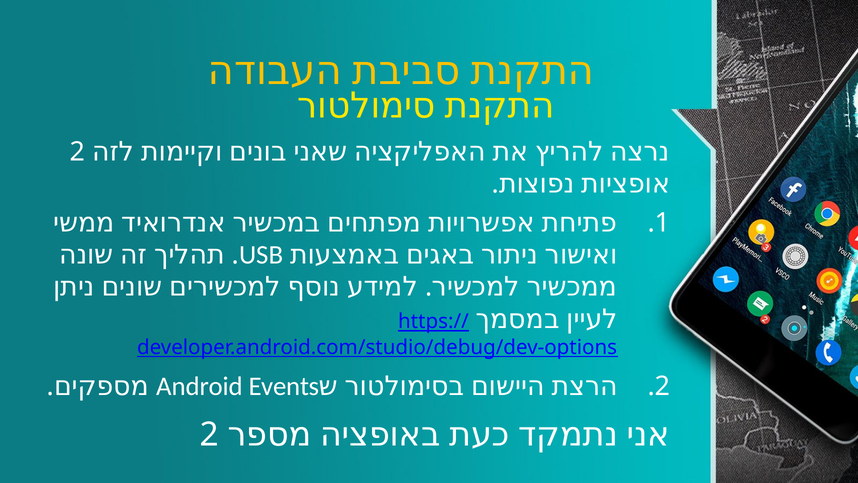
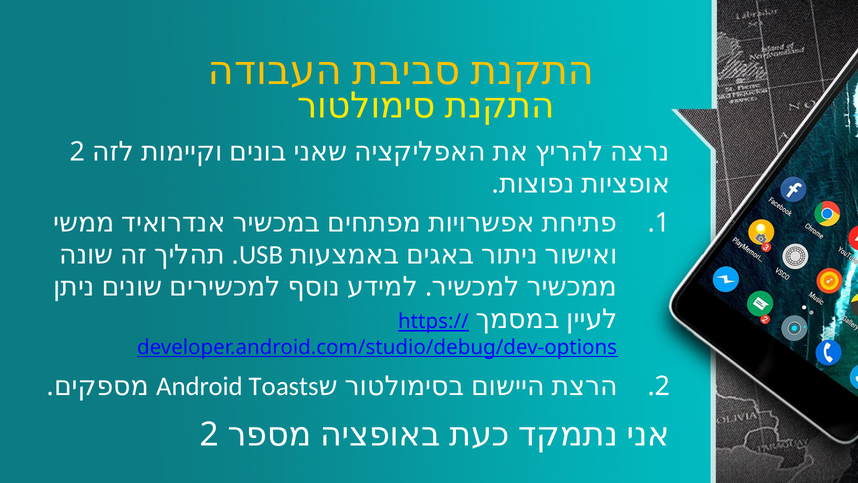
Events: Events -> Toasts
